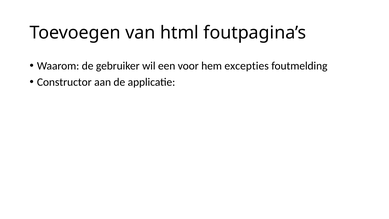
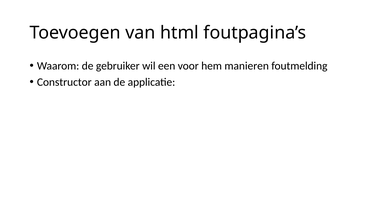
excepties: excepties -> manieren
